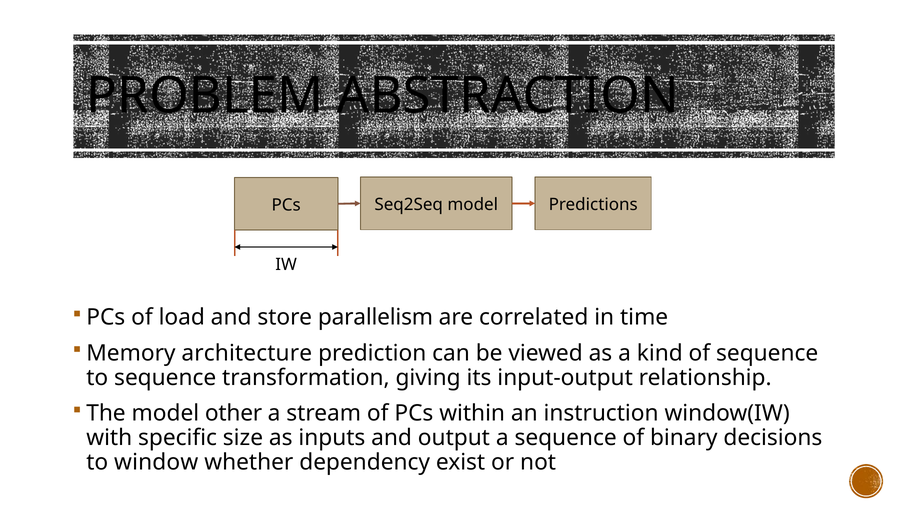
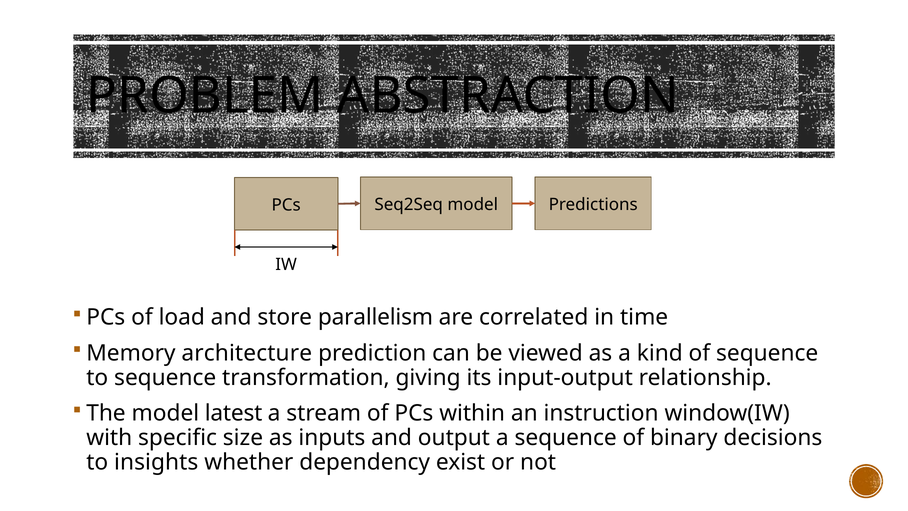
other: other -> latest
window: window -> insights
